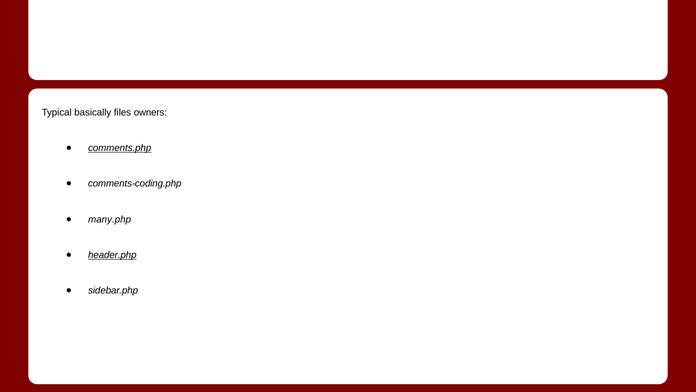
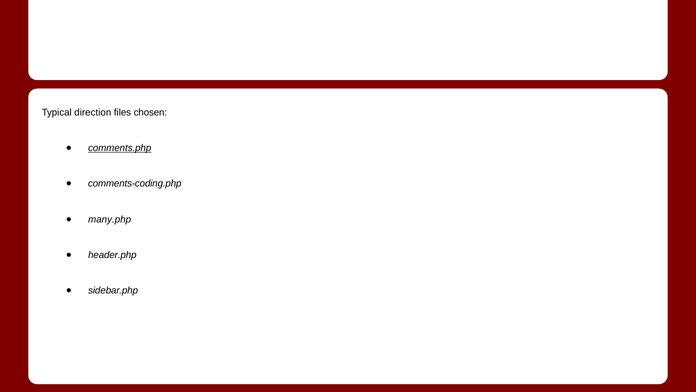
basically: basically -> direction
owners: owners -> chosen
header.php underline: present -> none
